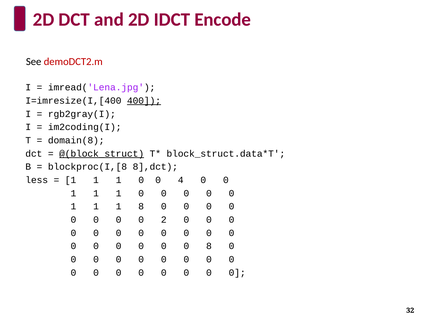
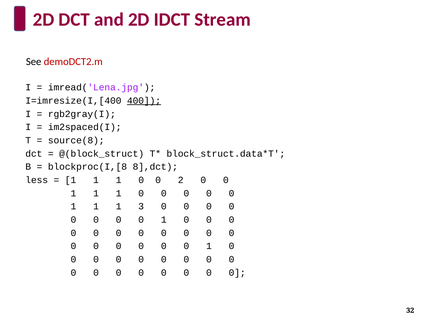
Encode: Encode -> Stream
im2coding(I: im2coding(I -> im2spaced(I
domain(8: domain(8 -> source(8
@(block_struct underline: present -> none
4: 4 -> 2
1 8: 8 -> 3
2 at (164, 220): 2 -> 1
8 at (209, 246): 8 -> 1
